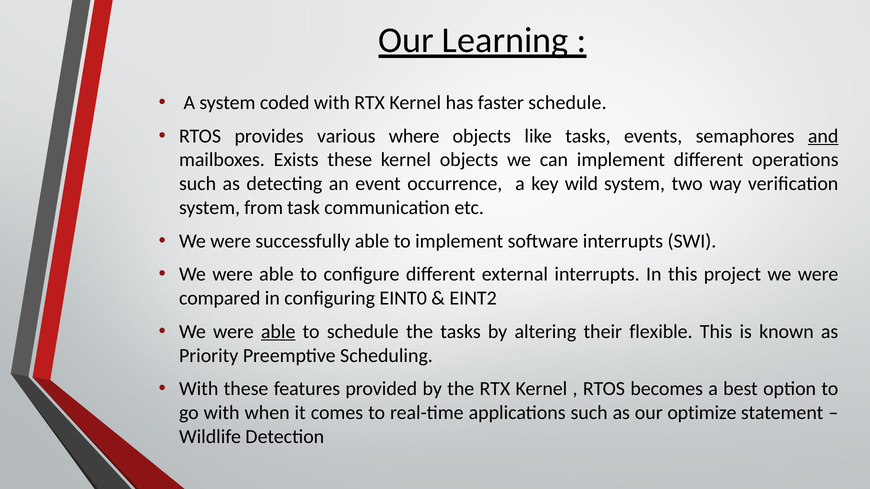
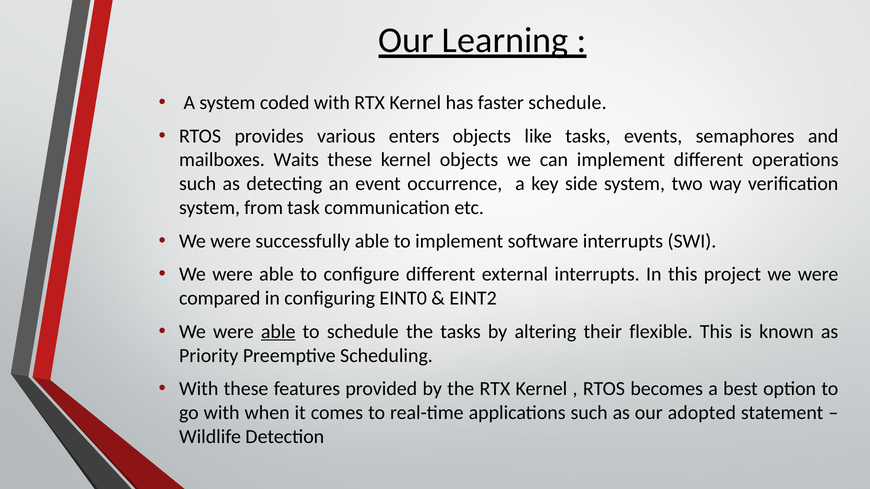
where: where -> enters
and underline: present -> none
Exists: Exists -> Waits
wild: wild -> side
optimize: optimize -> adopted
